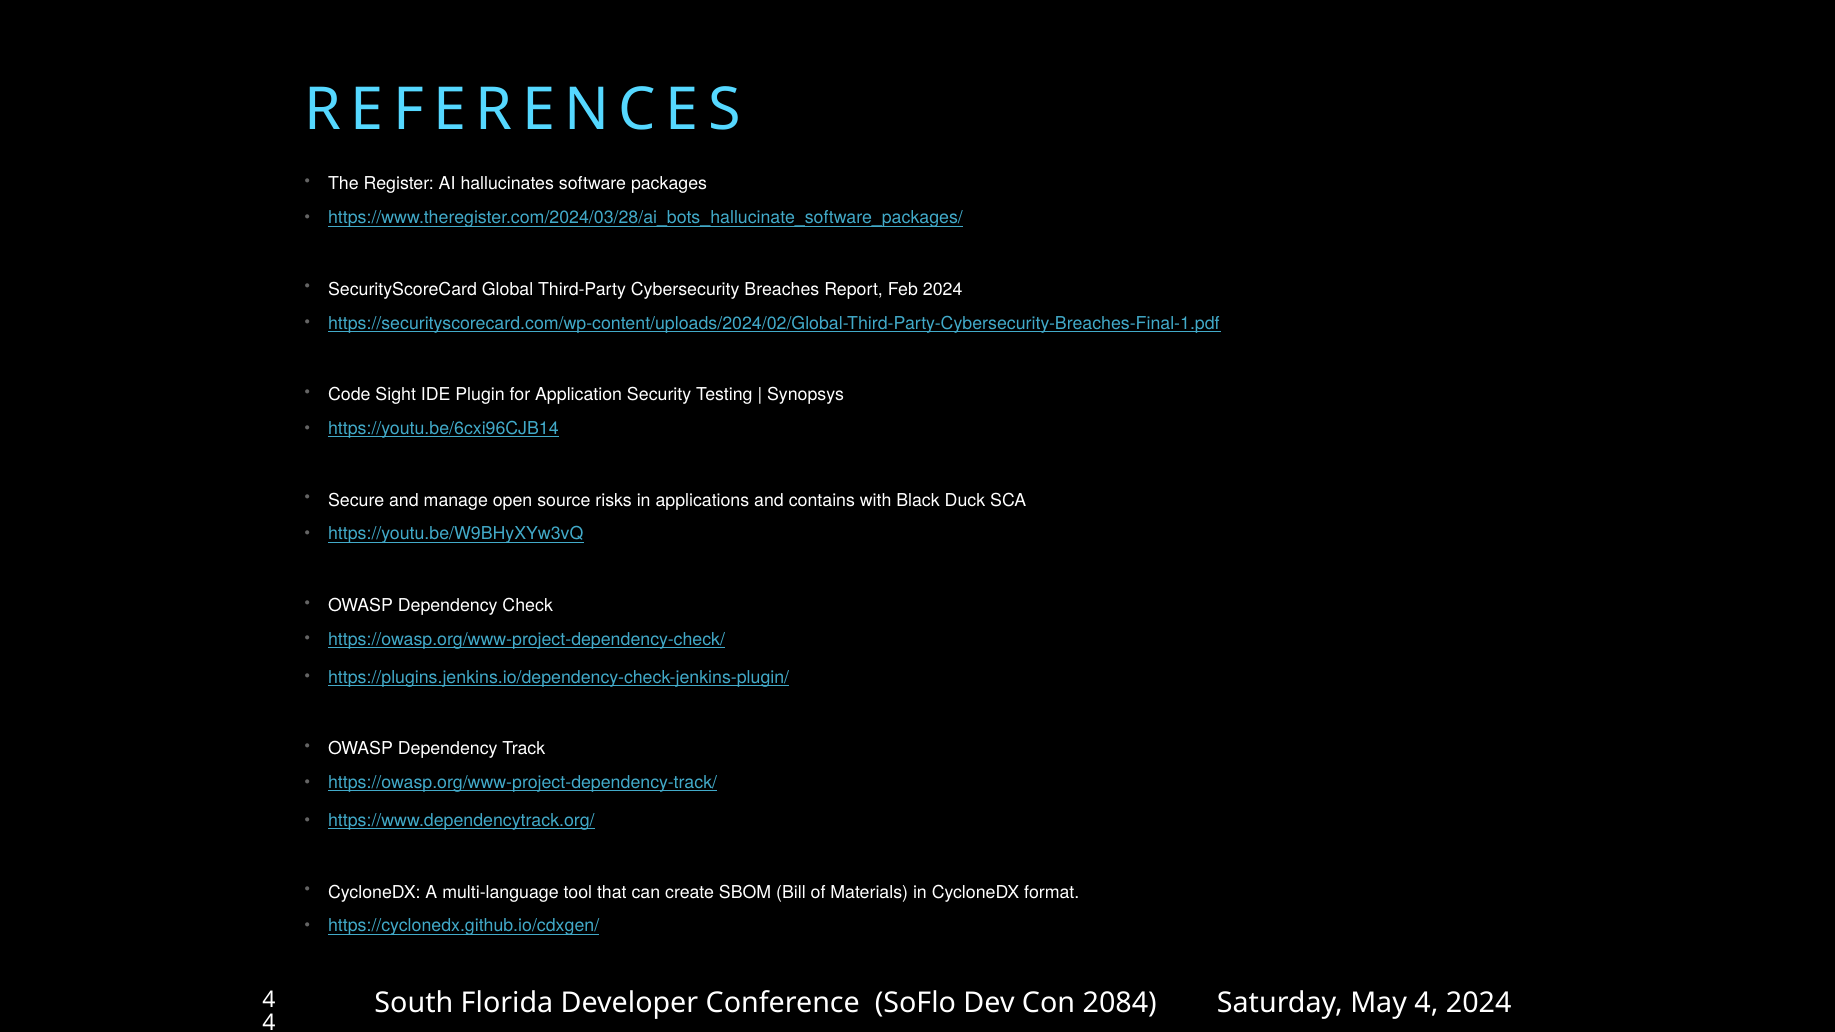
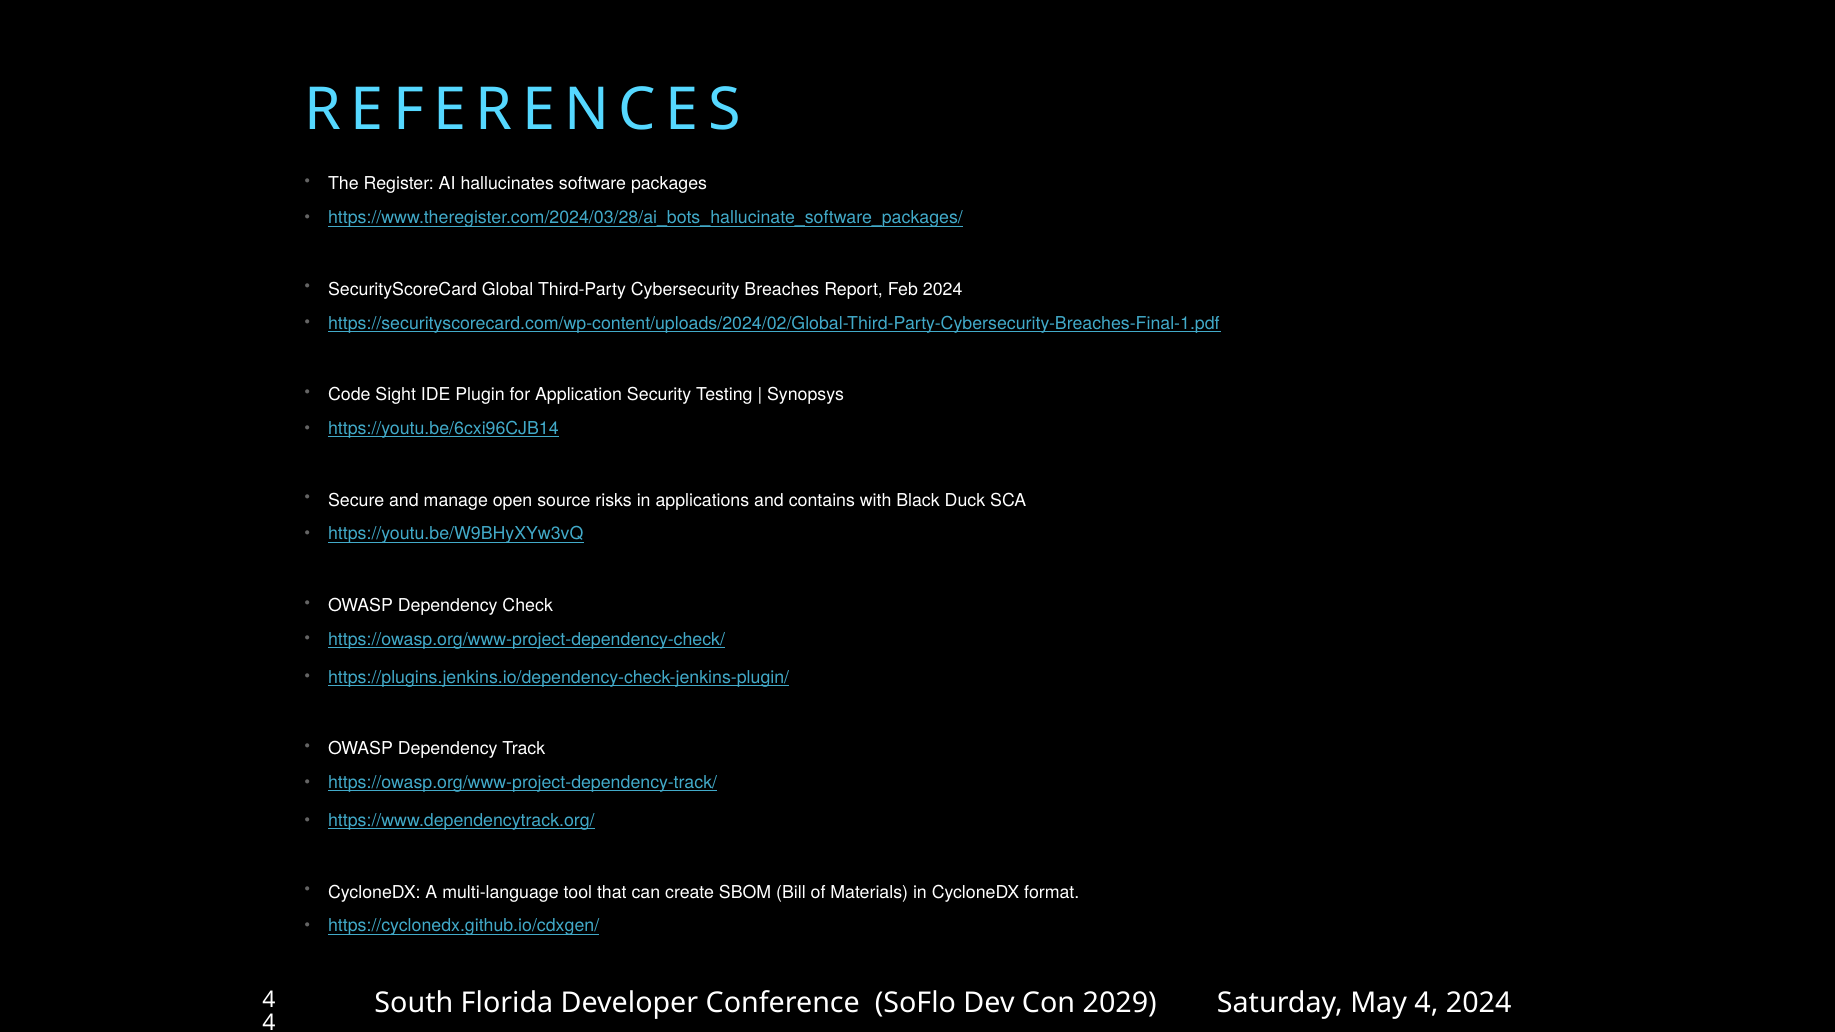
2084: 2084 -> 2029
